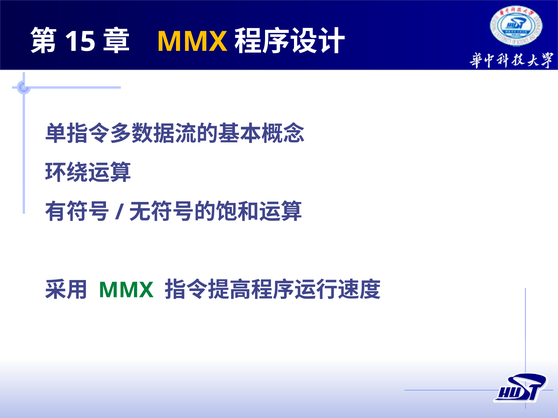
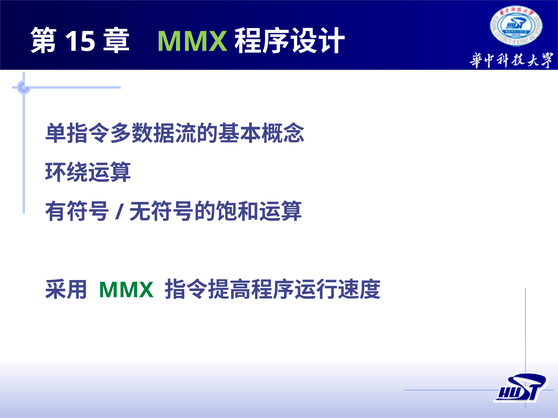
MMX at (192, 42) colour: yellow -> light green
